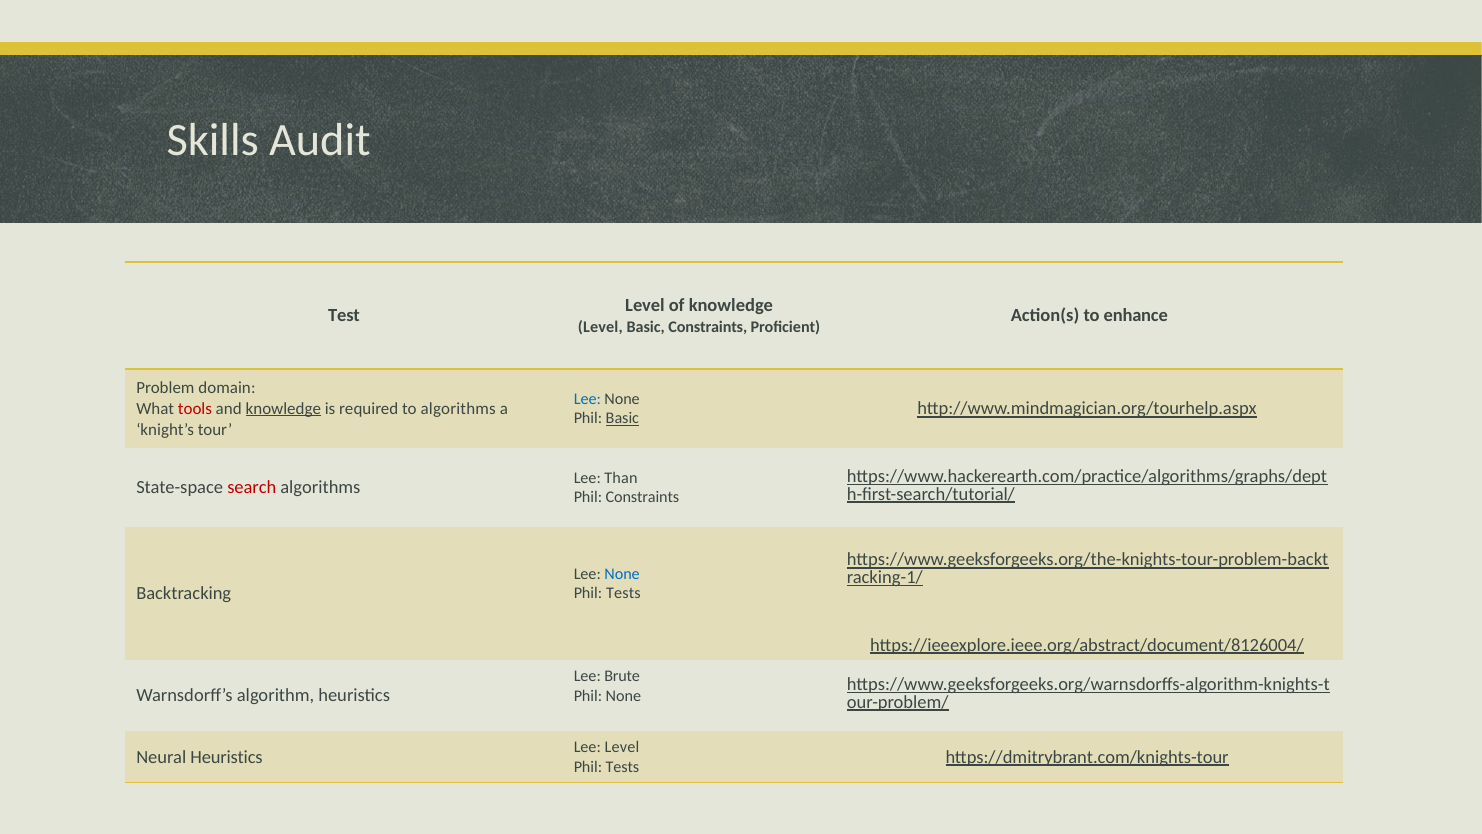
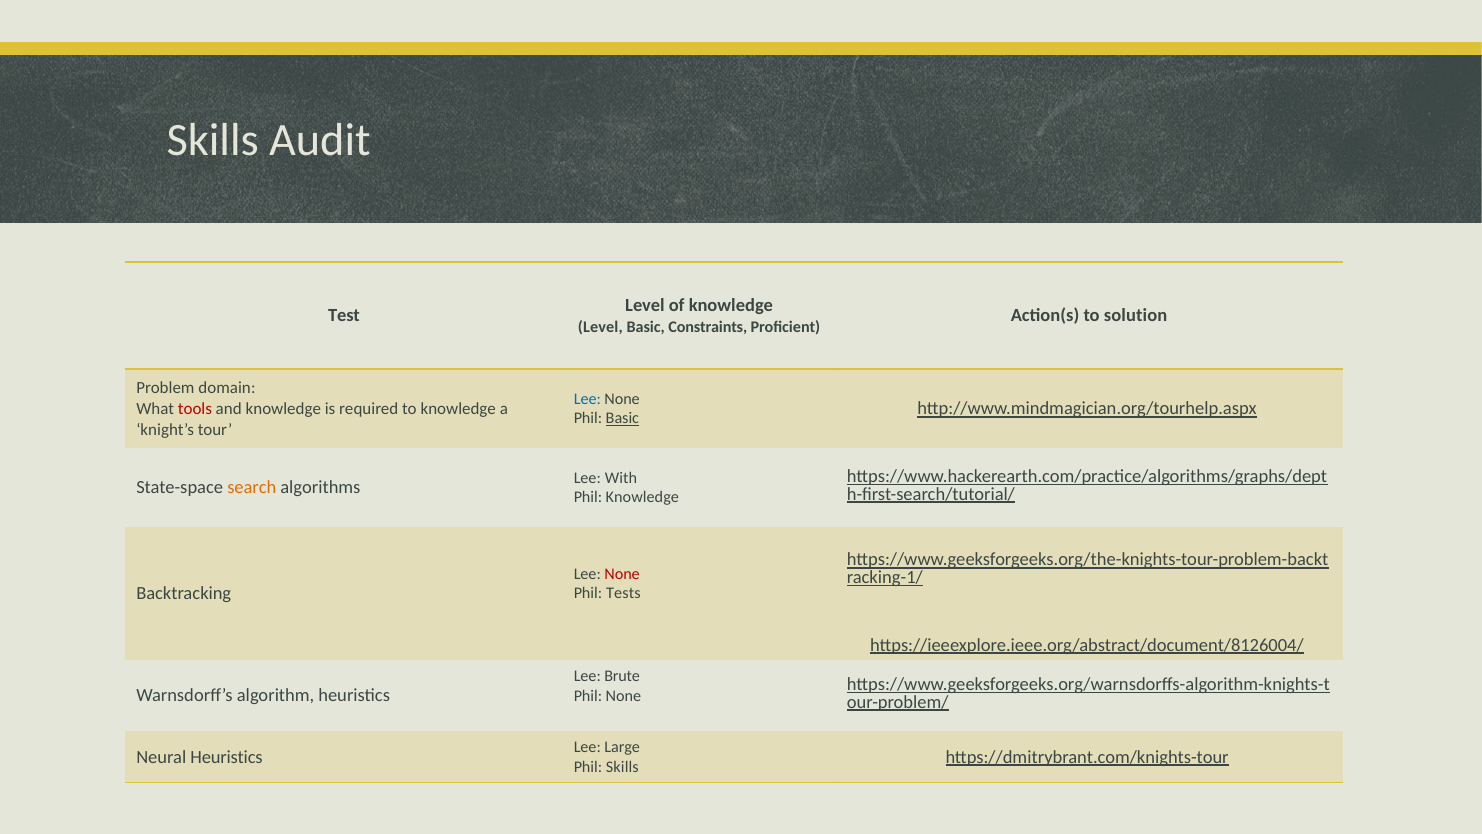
enhance: enhance -> solution
knowledge at (283, 408) underline: present -> none
to algorithms: algorithms -> knowledge
Than: Than -> With
search colour: red -> orange
Phil Constraints: Constraints -> Knowledge
None at (622, 574) colour: blue -> red
Lee Level: Level -> Large
Tests at (622, 766): Tests -> Skills
